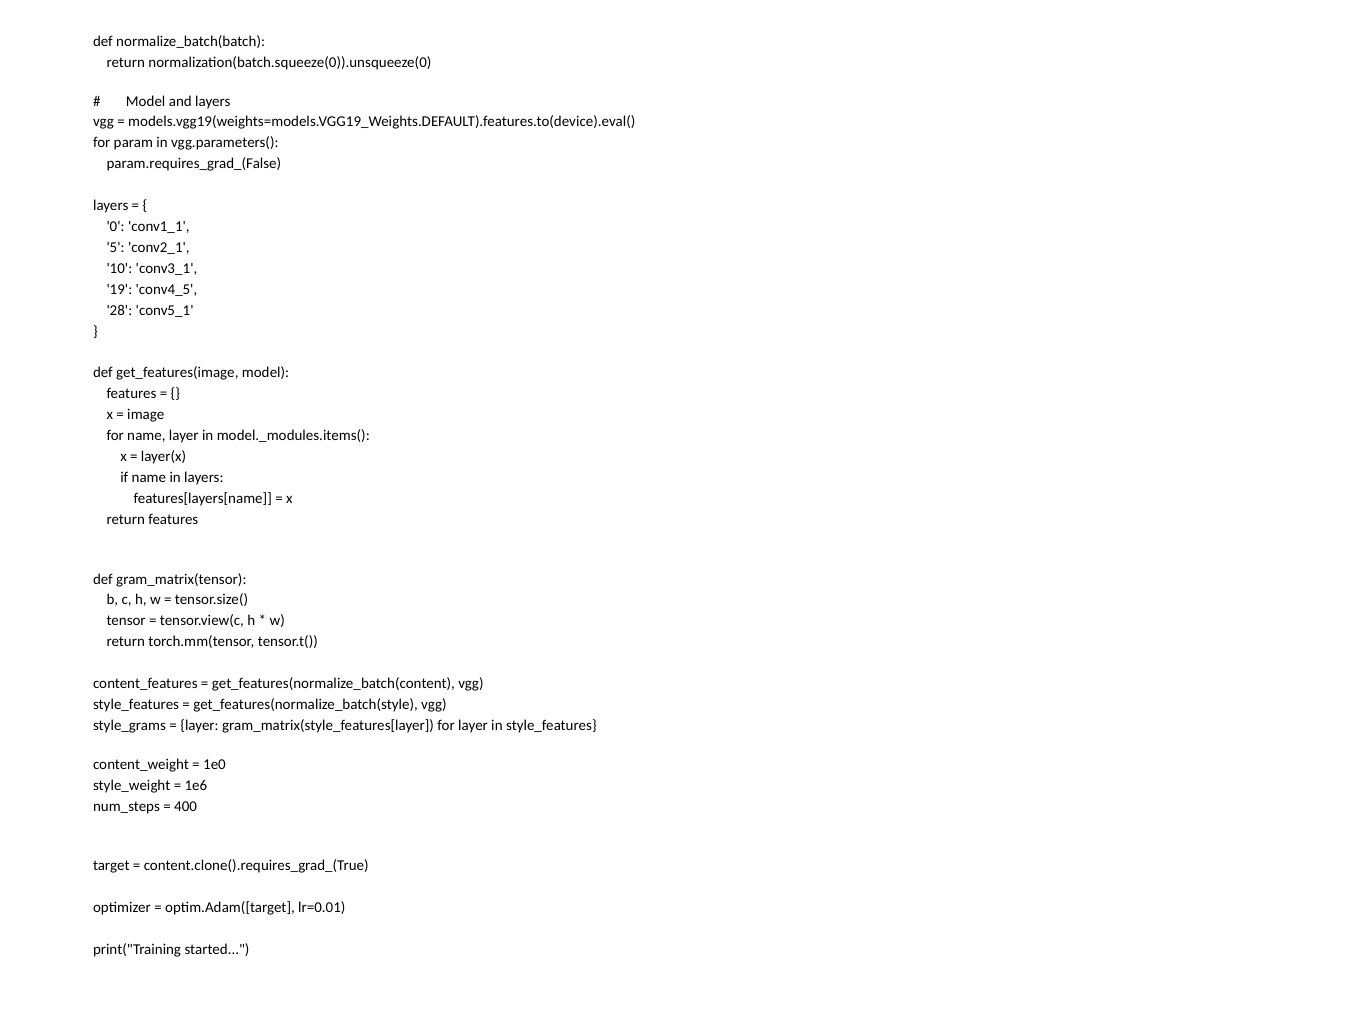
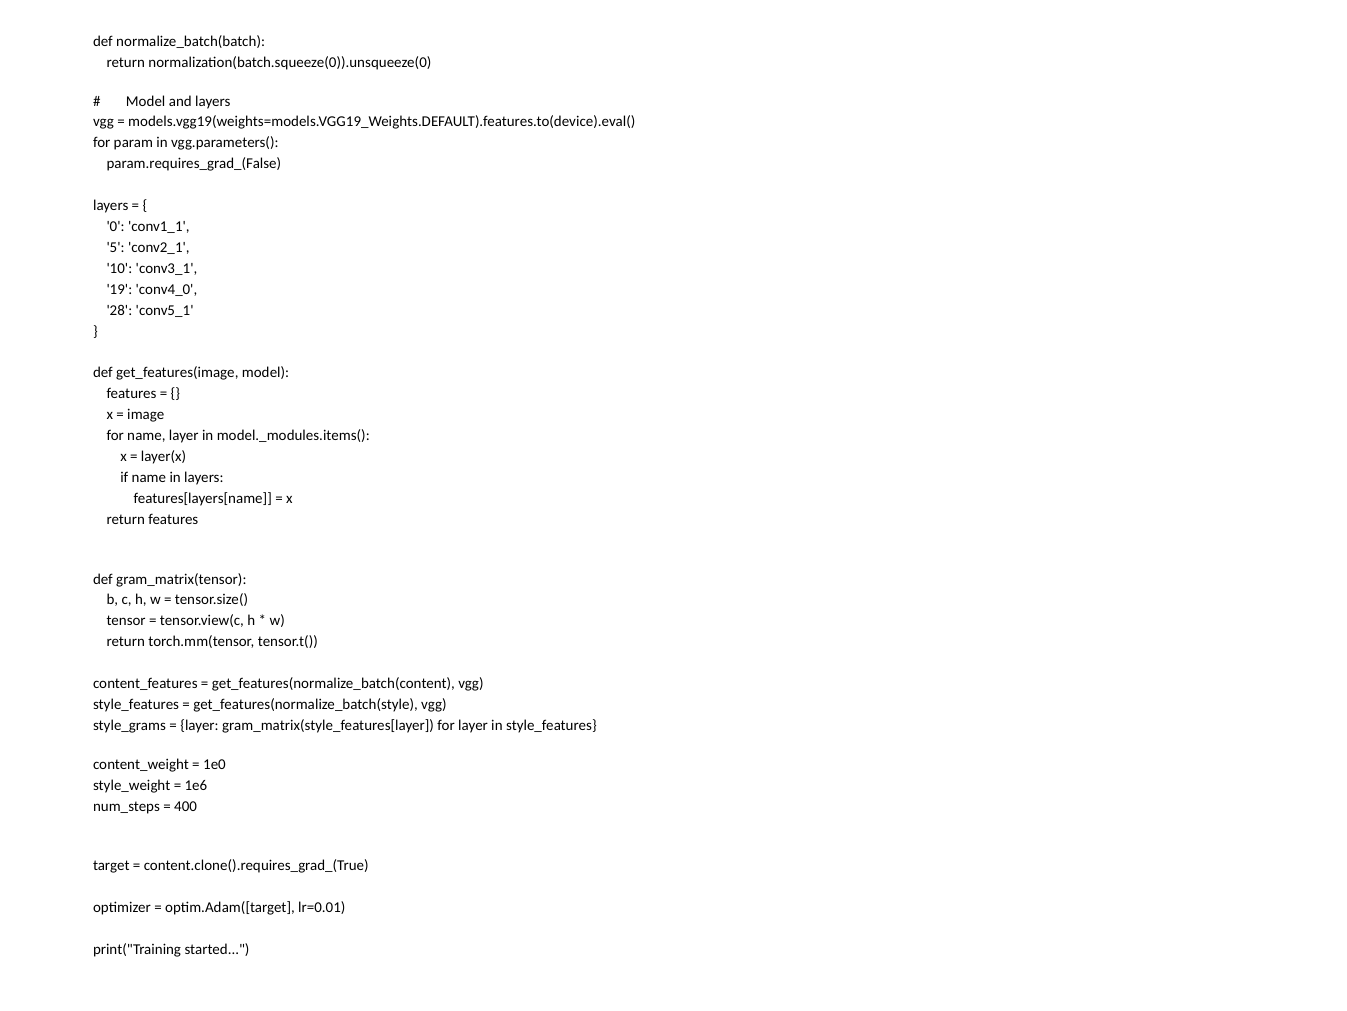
conv4_5: conv4_5 -> conv4_0
